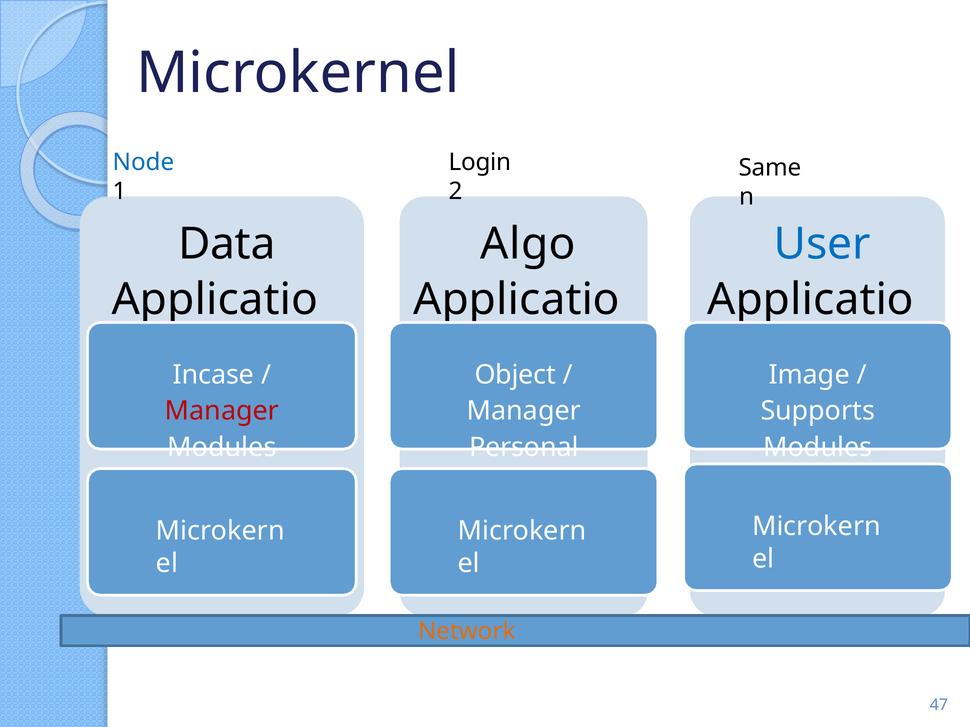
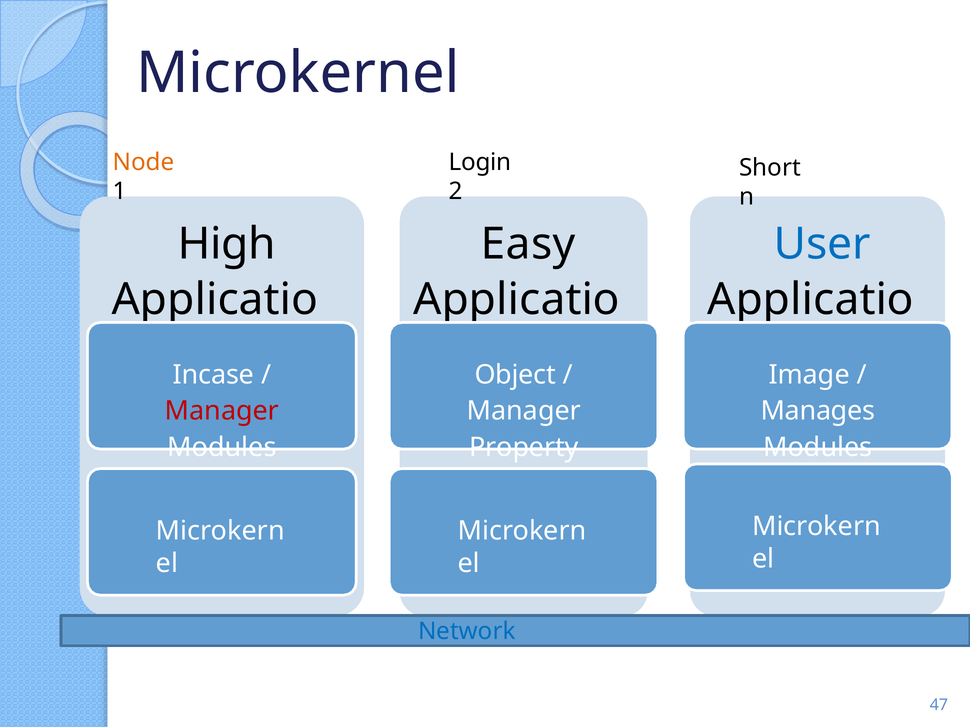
Node colour: blue -> orange
Same: Same -> Short
Data: Data -> High
Algo: Algo -> Easy
Supports: Supports -> Manages
Personal: Personal -> Property
Network colour: orange -> blue
